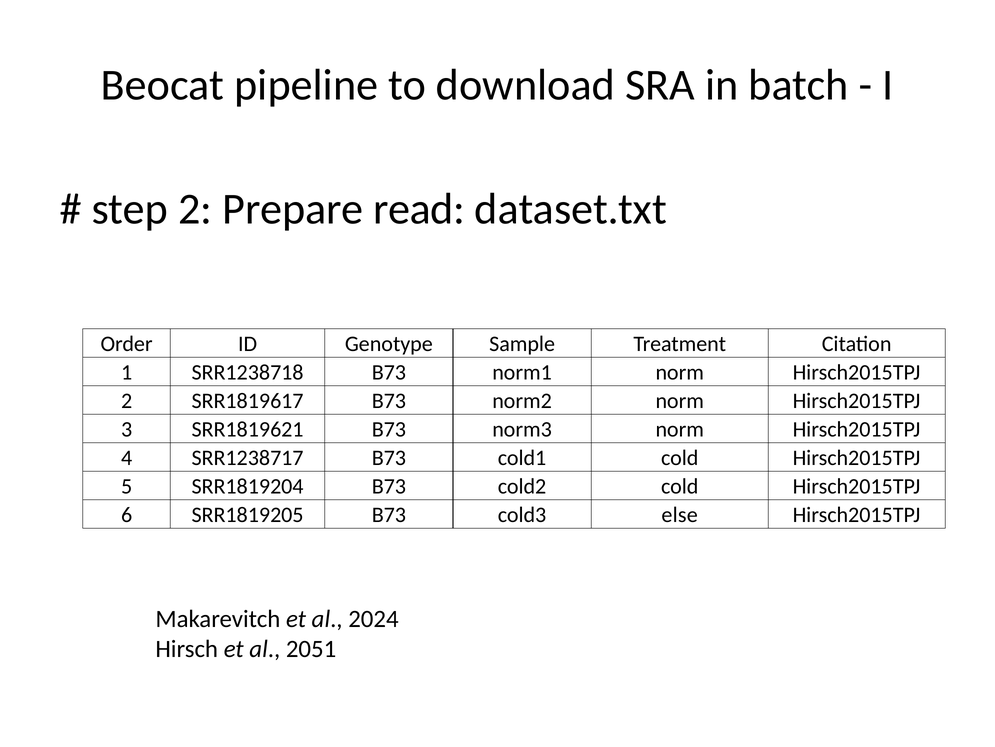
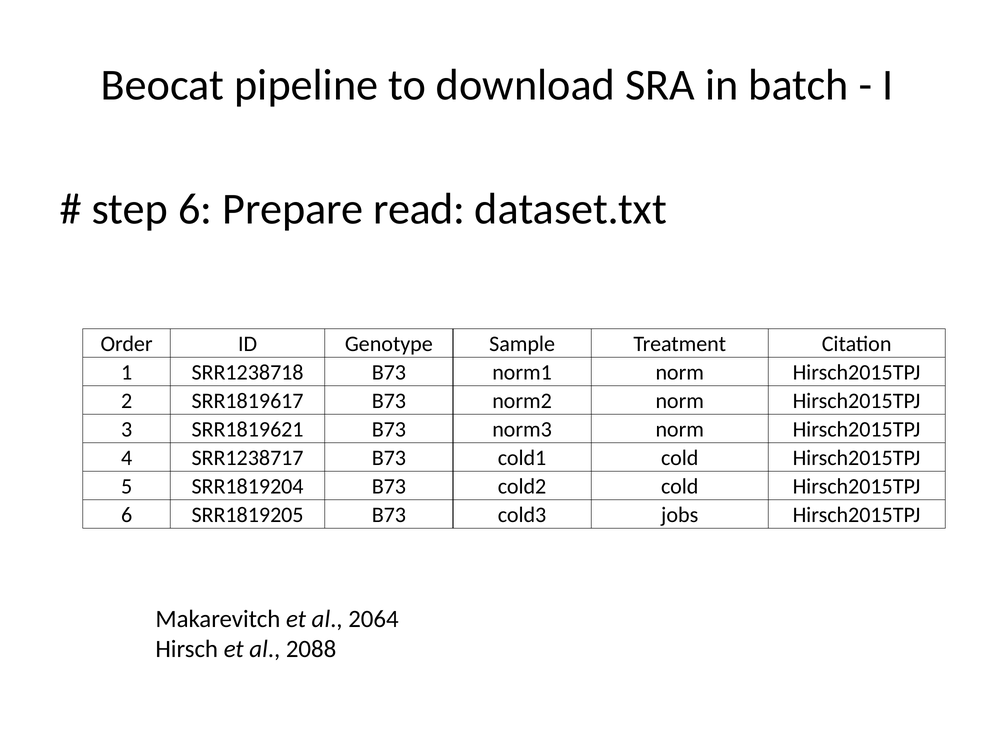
step 2: 2 -> 6
else: else -> jobs
2024: 2024 -> 2064
2051: 2051 -> 2088
